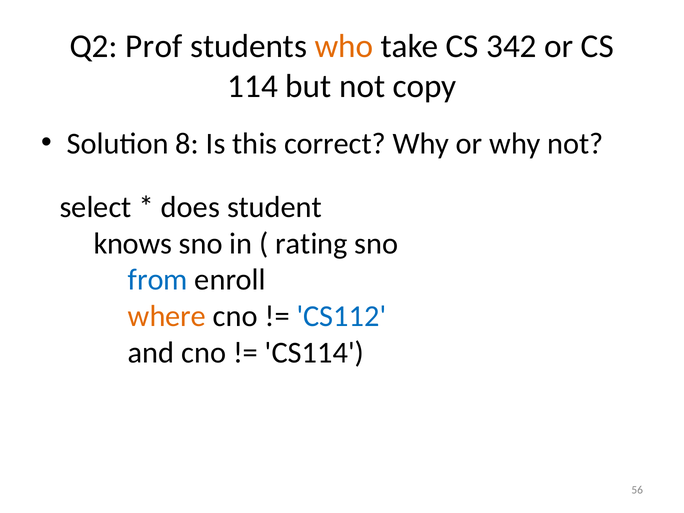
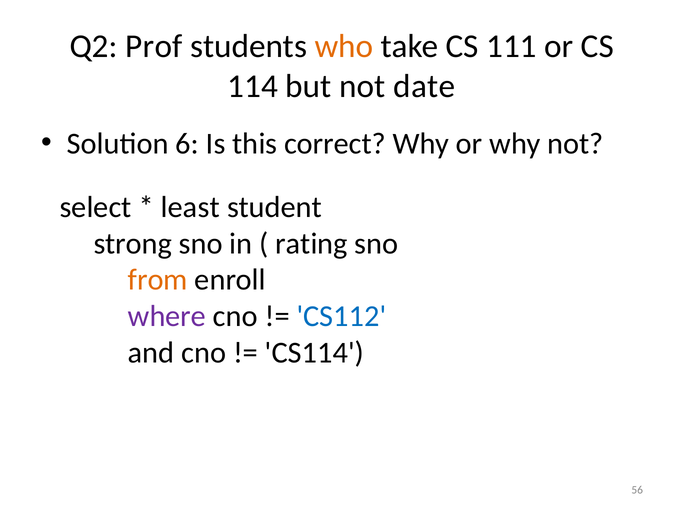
342: 342 -> 111
copy: copy -> date
8: 8 -> 6
does: does -> least
knows: knows -> strong
from colour: blue -> orange
where colour: orange -> purple
